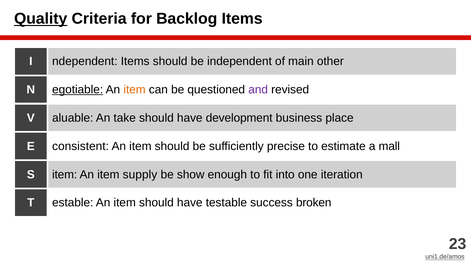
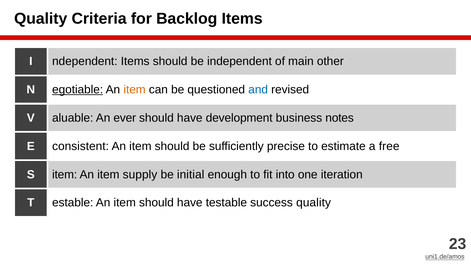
Quality at (41, 19) underline: present -> none
and colour: purple -> blue
take: take -> ever
place: place -> notes
mall: mall -> free
show: show -> initial
success broken: broken -> quality
